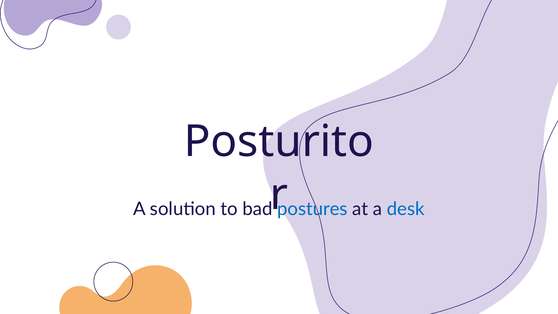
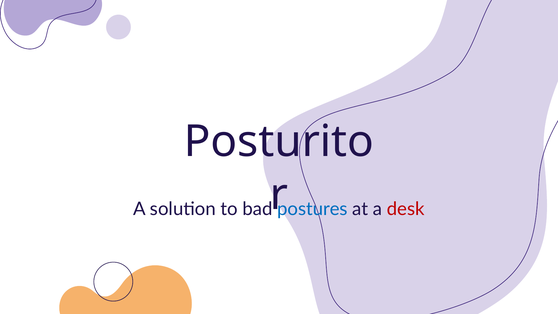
desk colour: blue -> red
